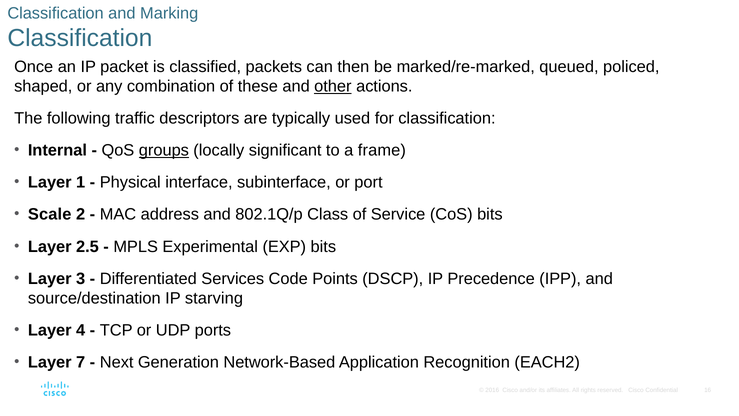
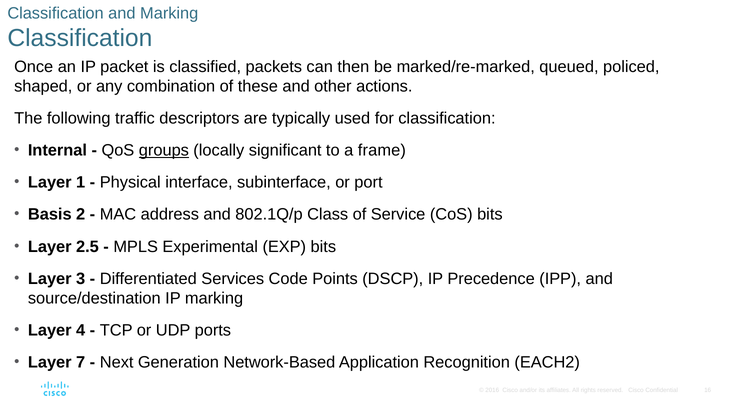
other underline: present -> none
Scale: Scale -> Basis
IP starving: starving -> marking
